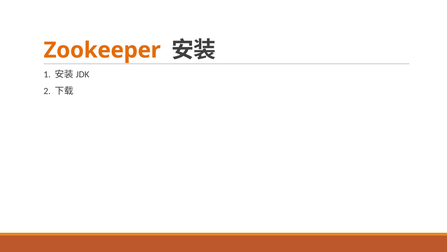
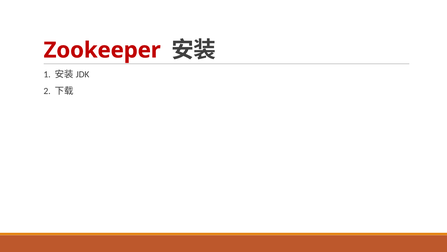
Zookeeper colour: orange -> red
